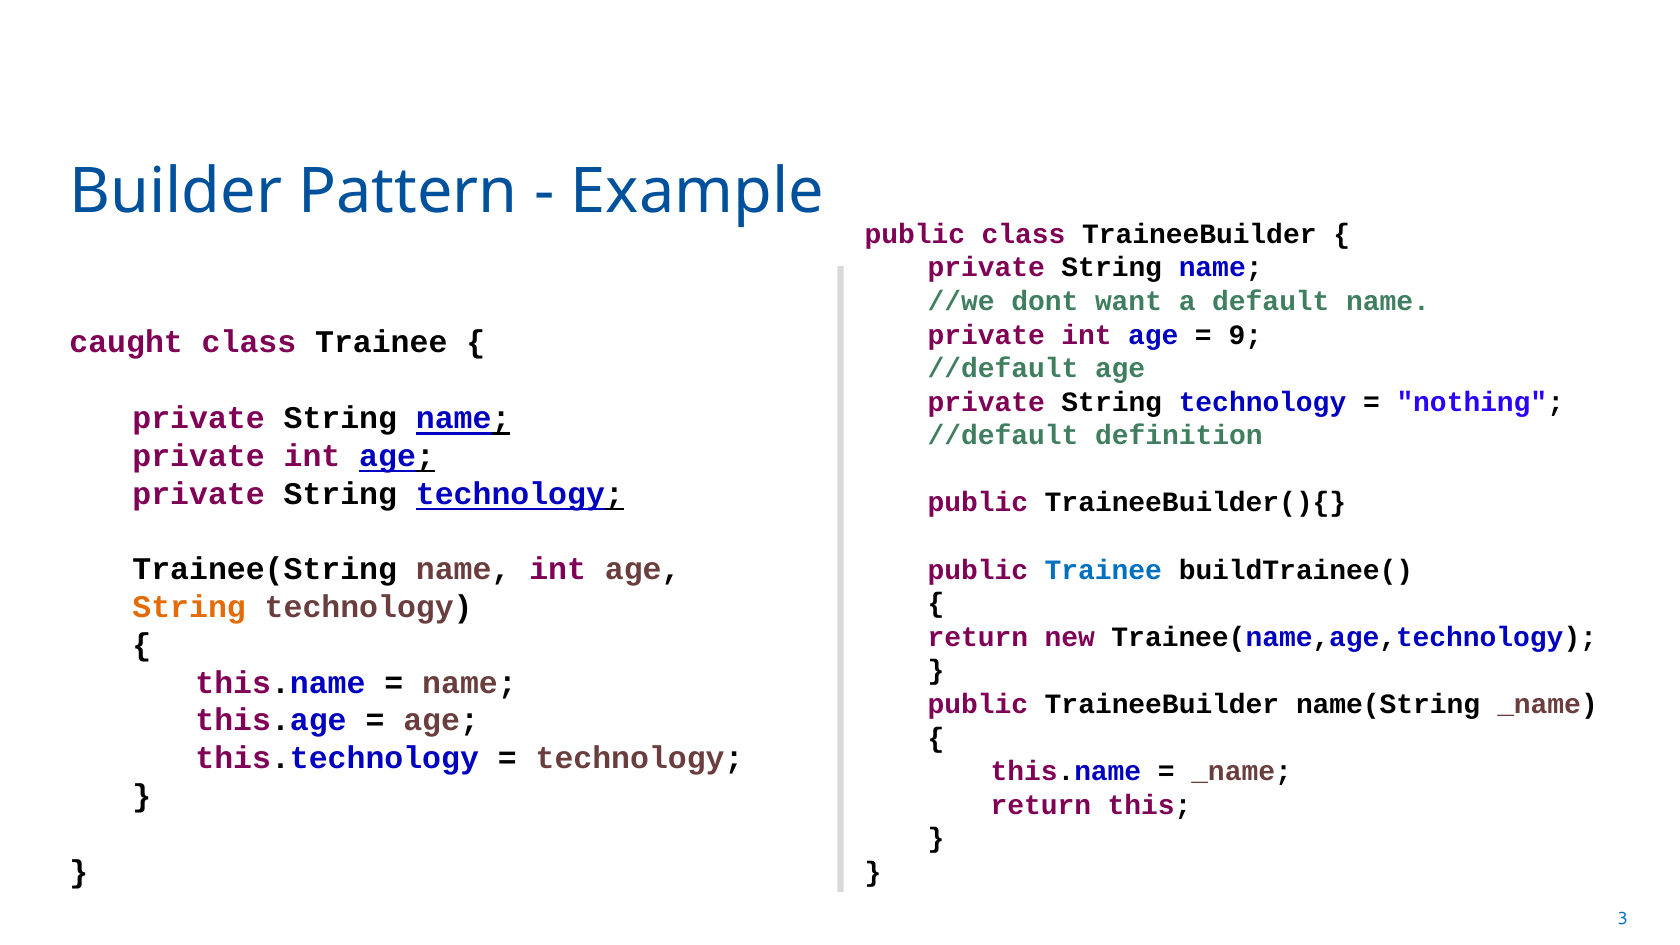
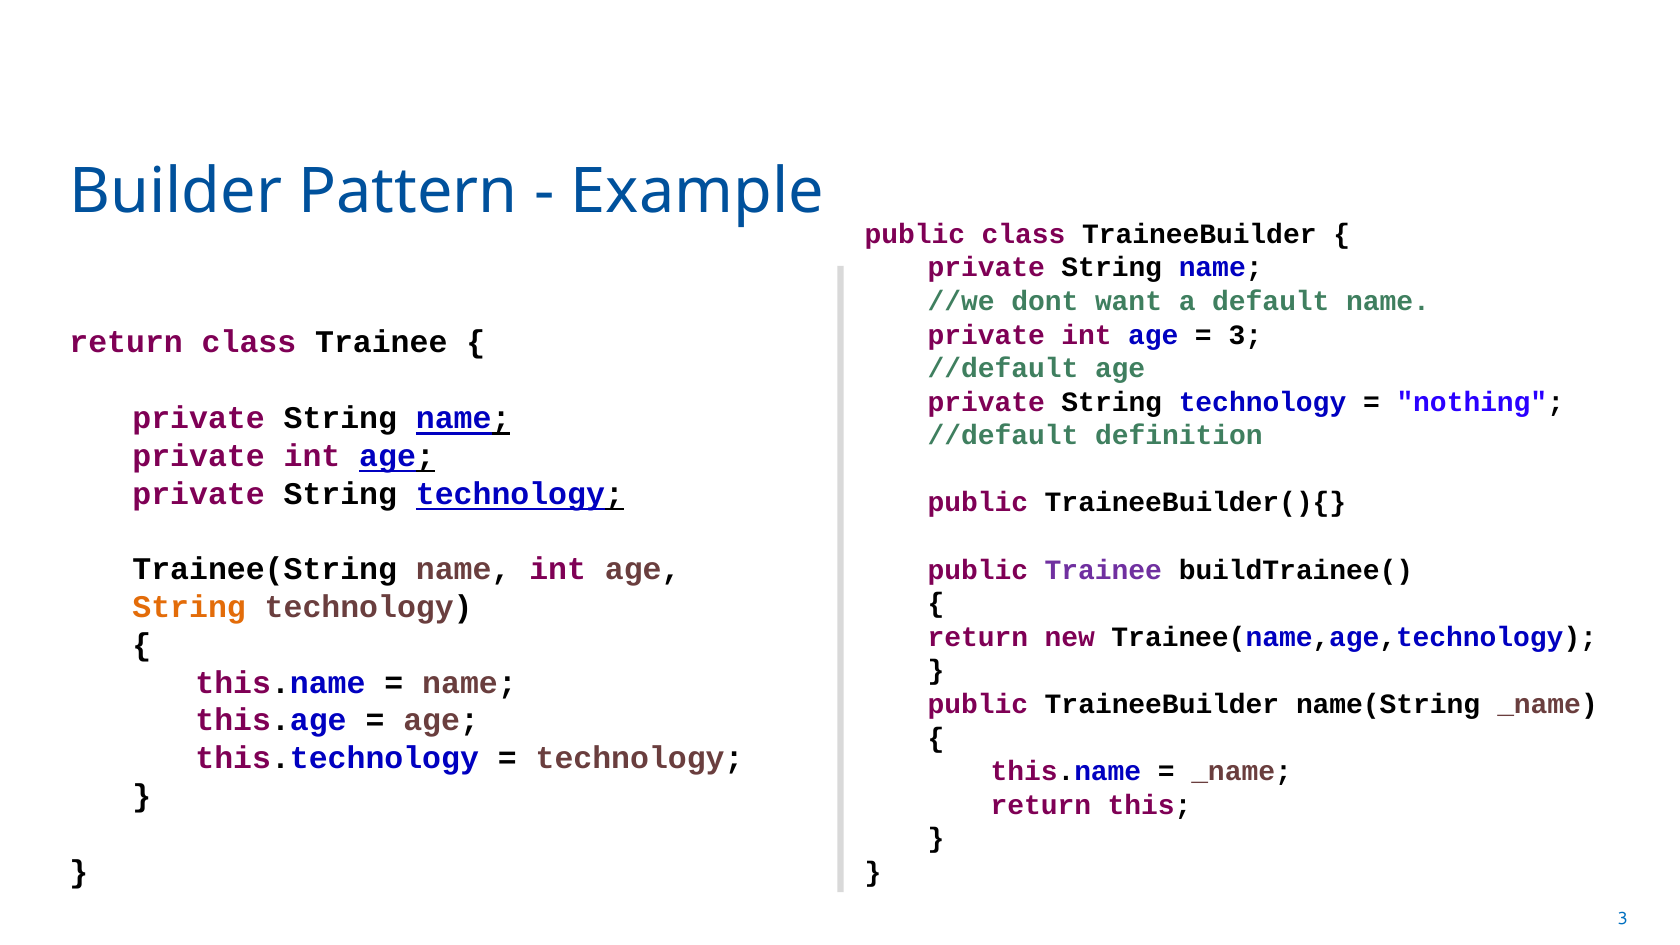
9 at (1245, 335): 9 -> 3
caught at (126, 343): caught -> return
Trainee at (1103, 570) colour: blue -> purple
